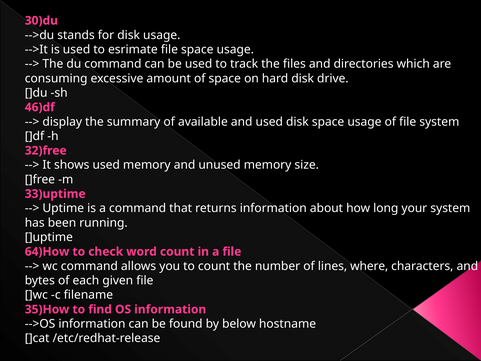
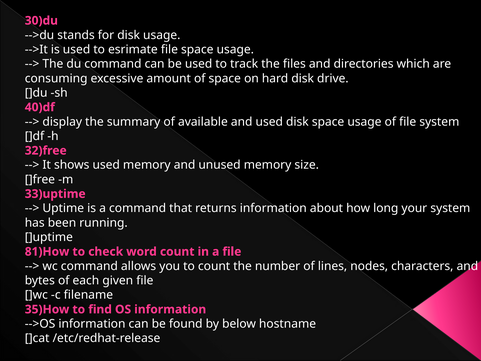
46)df: 46)df -> 40)df
64)How: 64)How -> 81)How
where: where -> nodes
